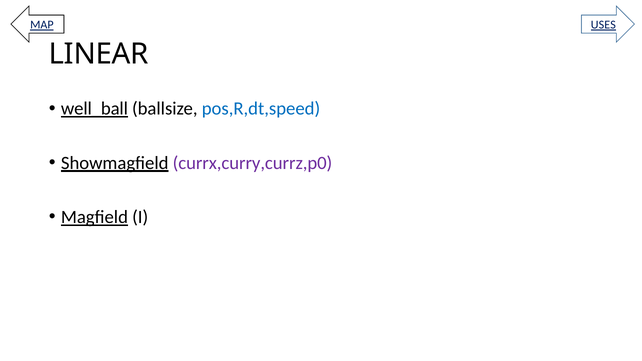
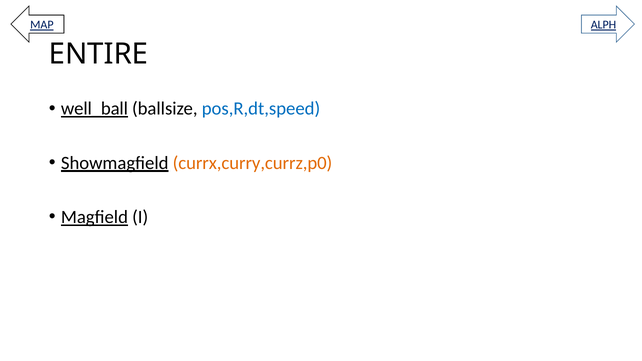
USES: USES -> ALPH
LINEAR: LINEAR -> ENTIRE
currx,curry,currz,p0 colour: purple -> orange
